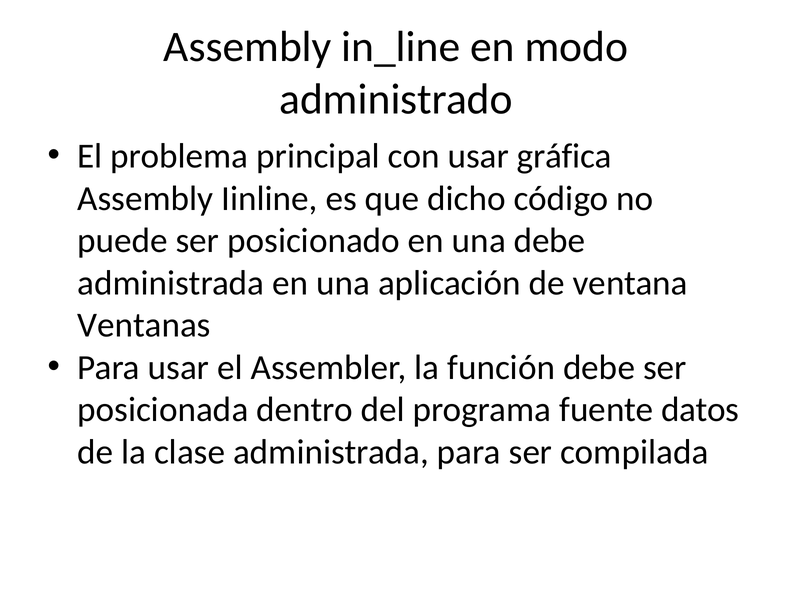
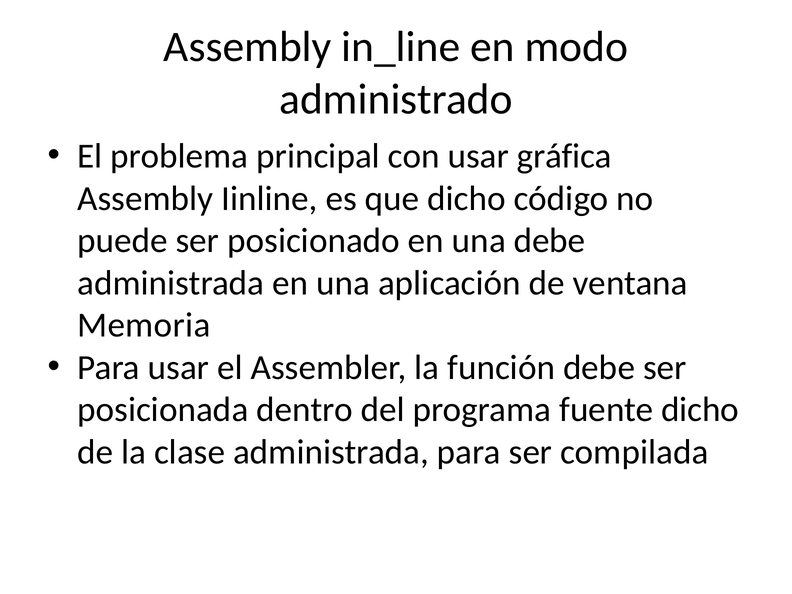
Ventanas: Ventanas -> Memoria
fuente datos: datos -> dicho
